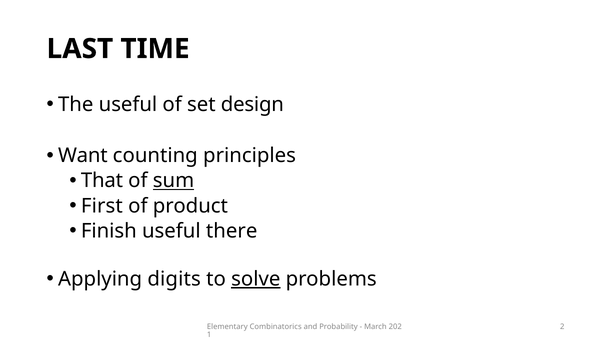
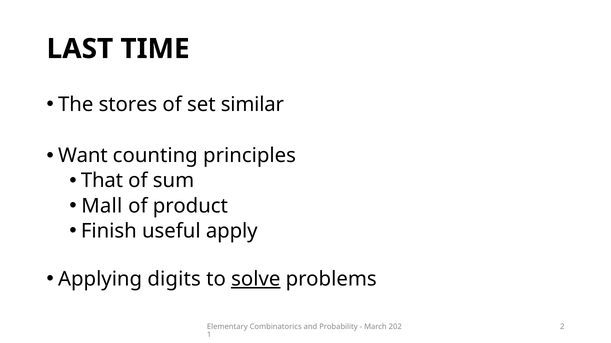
The useful: useful -> stores
design: design -> similar
sum underline: present -> none
First: First -> Mall
there: there -> apply
